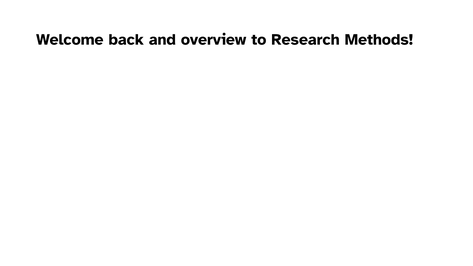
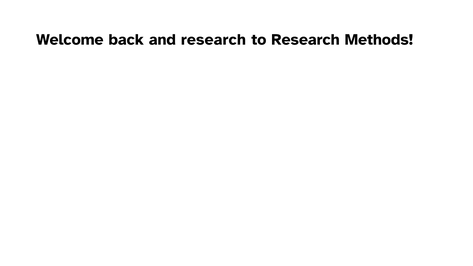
and overview: overview -> research
